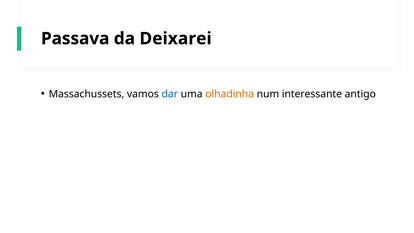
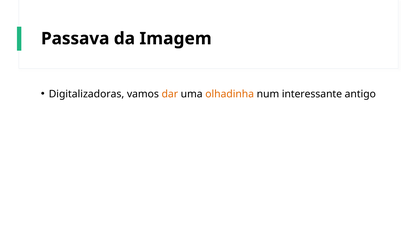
Deixarei: Deixarei -> Imagem
Massachussets: Massachussets -> Digitalizadoras
dar colour: blue -> orange
